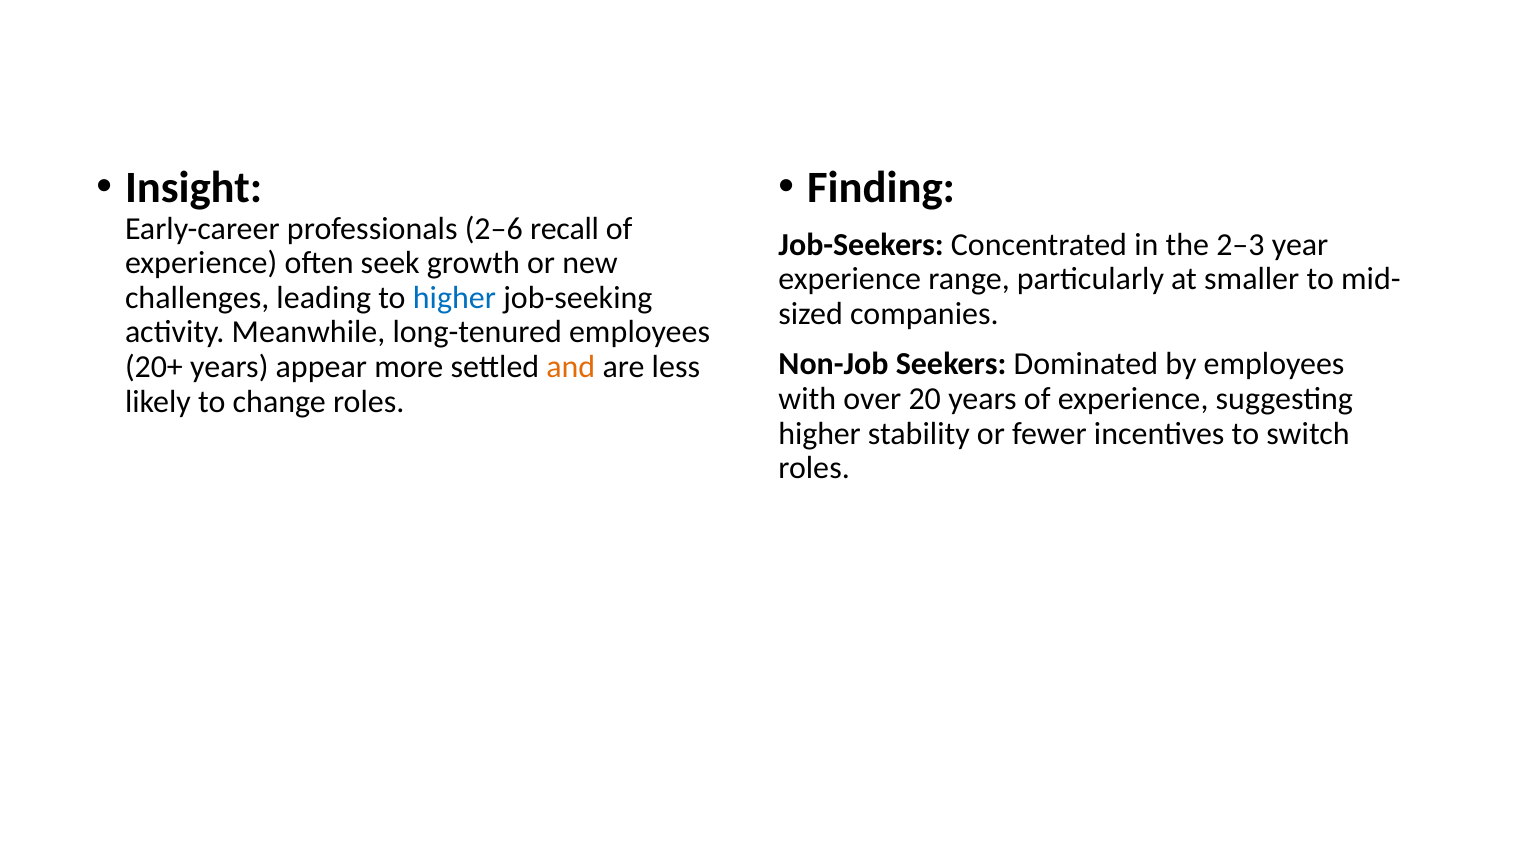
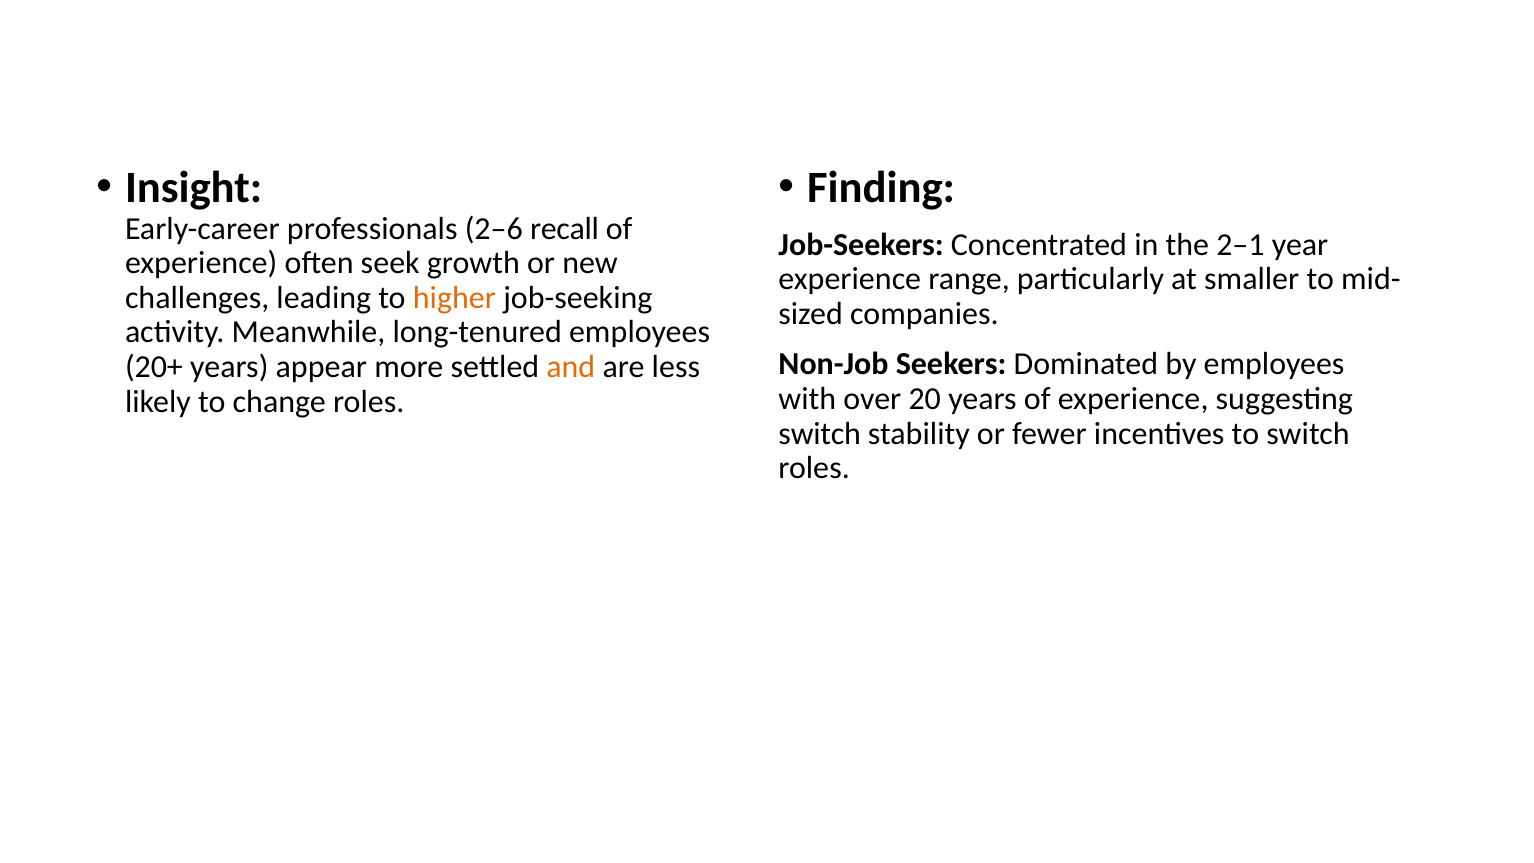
2–3: 2–3 -> 2–1
higher at (454, 298) colour: blue -> orange
higher at (820, 433): higher -> switch
